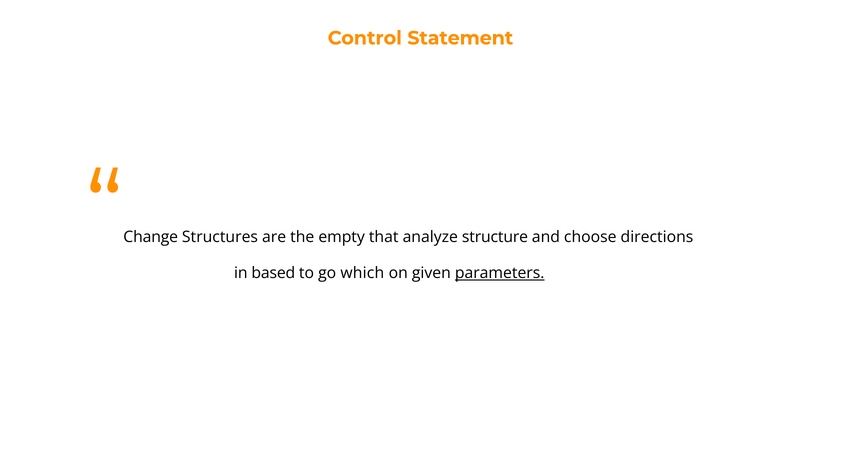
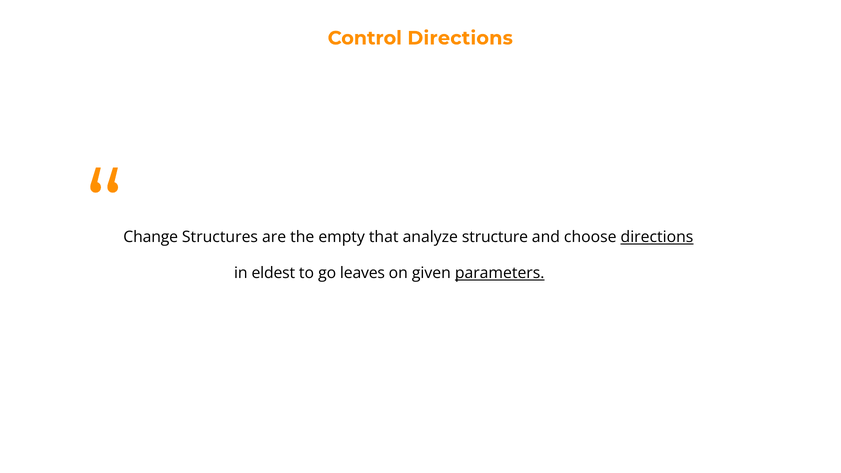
Control Statement: Statement -> Directions
directions at (657, 237) underline: none -> present
based: based -> eldest
which: which -> leaves
